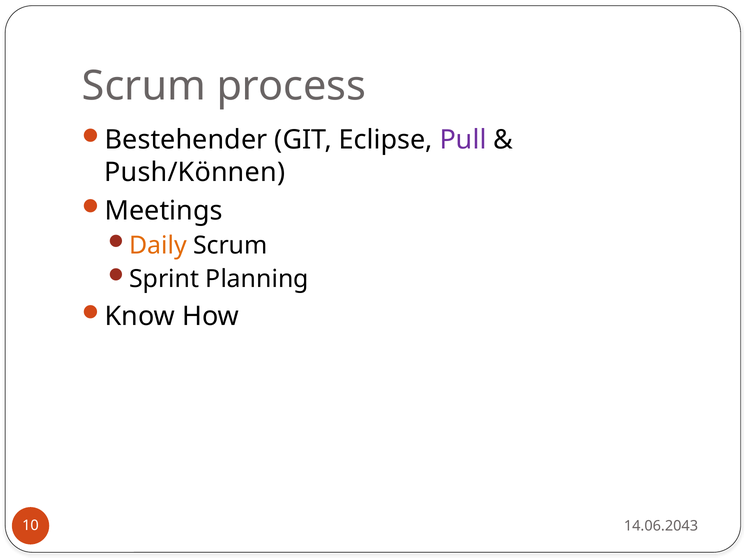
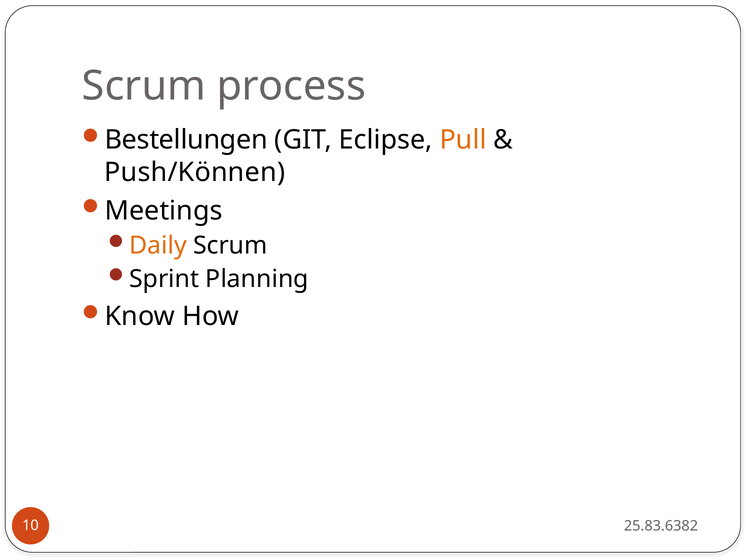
Bestehender: Bestehender -> Bestellungen
Pull colour: purple -> orange
14.06.2043: 14.06.2043 -> 25.83.6382
